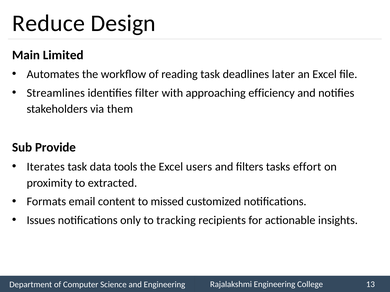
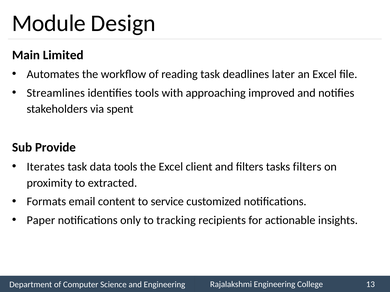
Reduce: Reduce -> Module
identifies filter: filter -> tools
efficiency: efficiency -> improved
them: them -> spent
users: users -> client
tasks effort: effort -> filters
missed: missed -> service
Issues: Issues -> Paper
